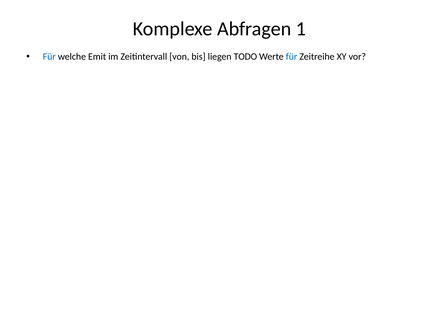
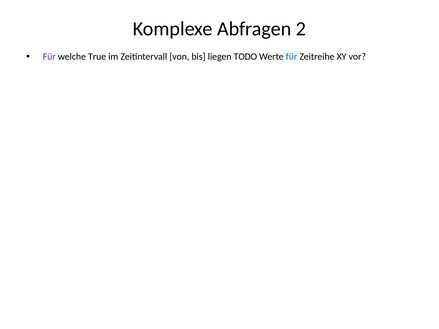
1: 1 -> 2
Für at (49, 57) colour: blue -> purple
Emit: Emit -> True
